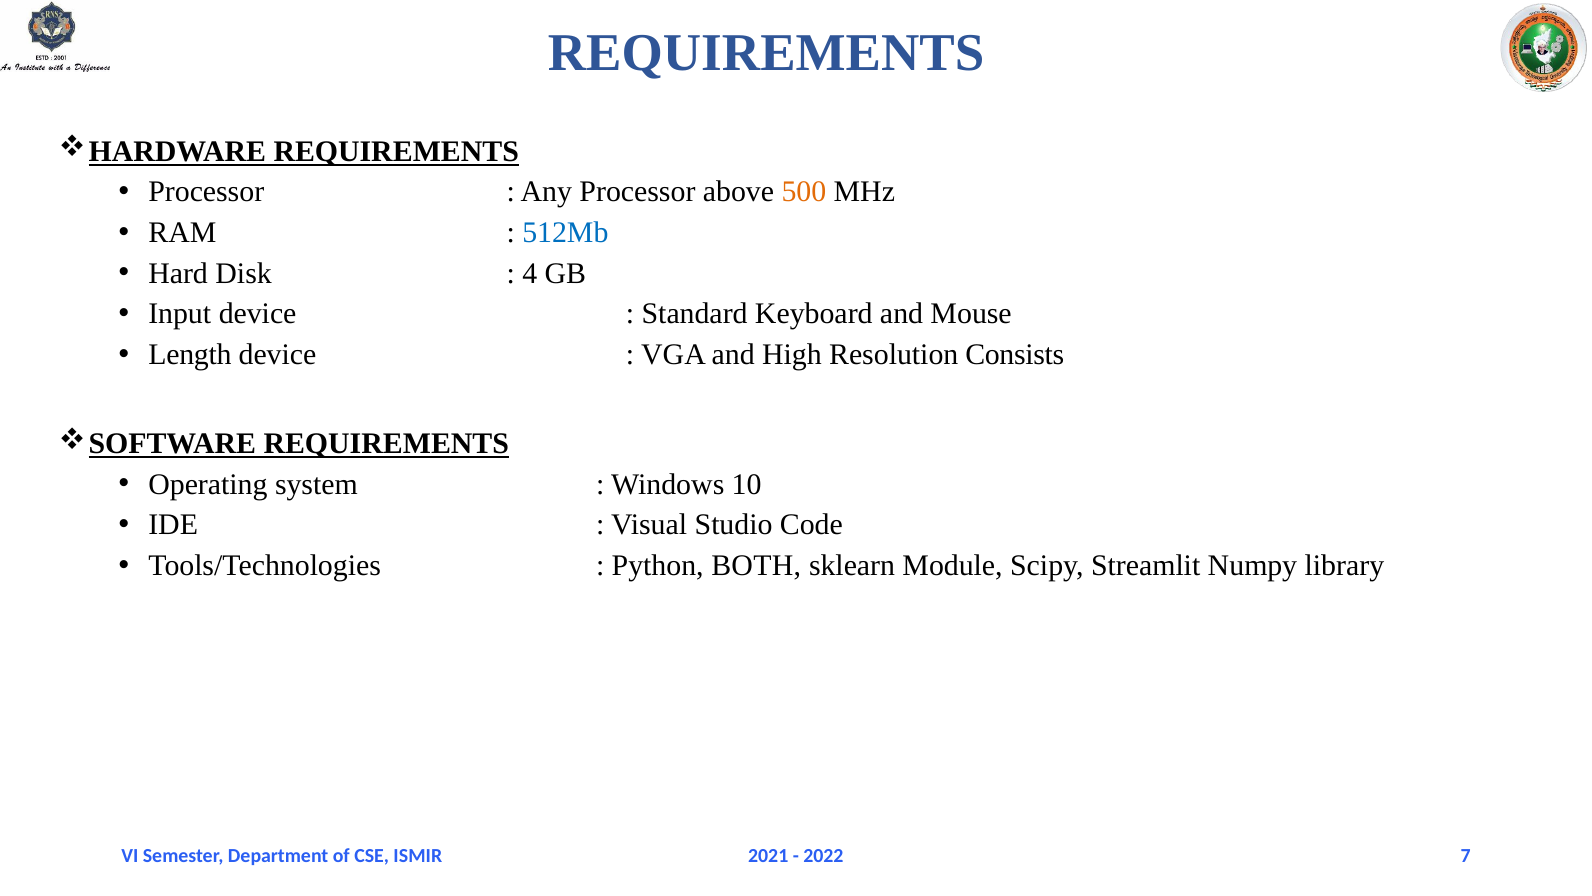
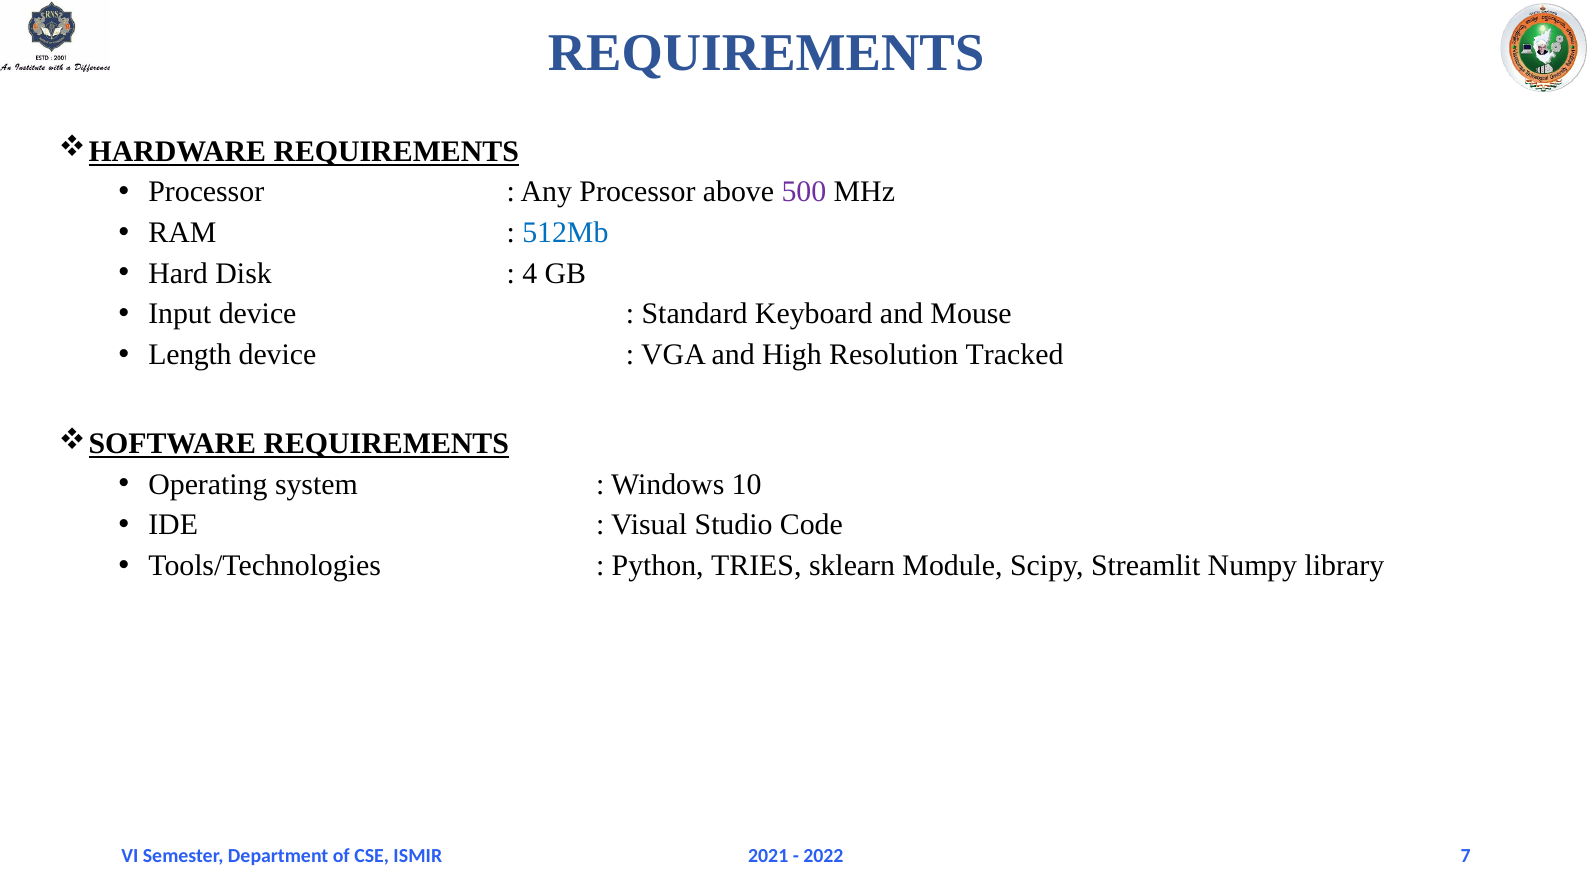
500 colour: orange -> purple
Consists: Consists -> Tracked
BOTH: BOTH -> TRIES
